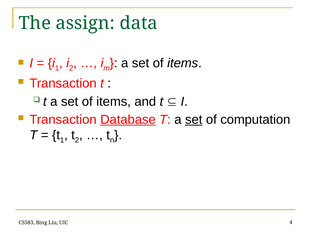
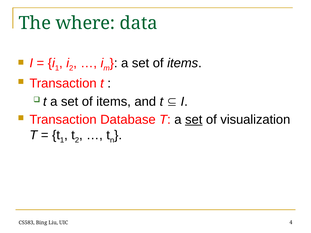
assign: assign -> where
Database underline: present -> none
computation: computation -> visualization
